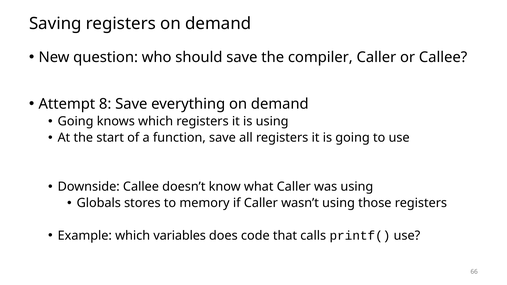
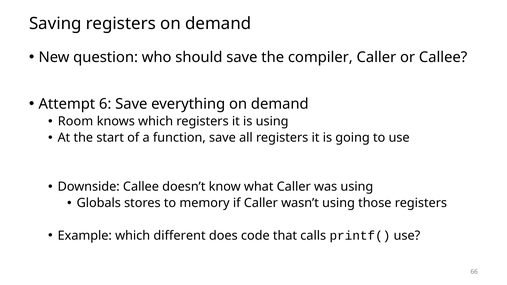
8: 8 -> 6
Going at (76, 122): Going -> Room
variables: variables -> different
